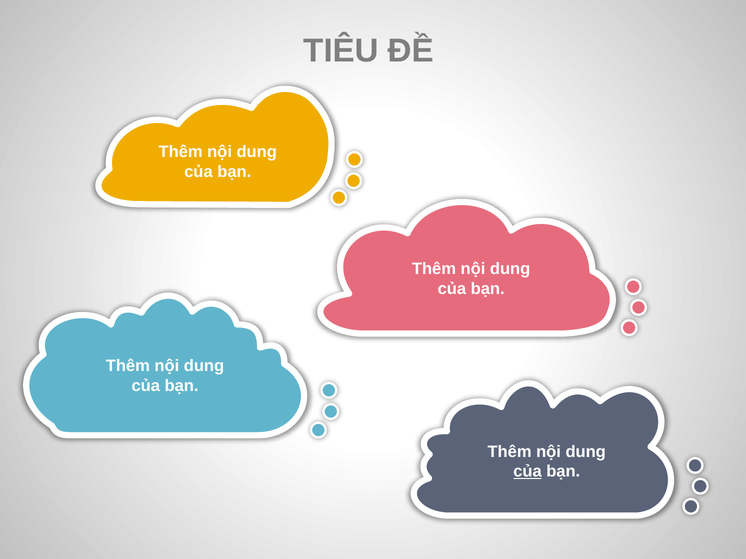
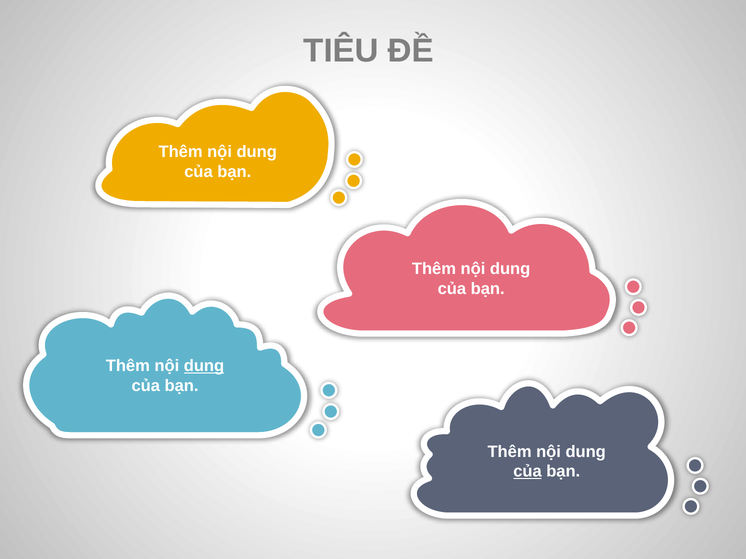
dung at (204, 366) underline: none -> present
